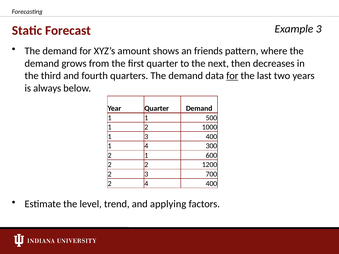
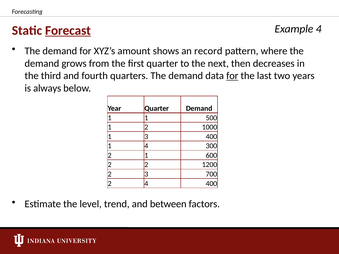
Example 3: 3 -> 4
Forecast underline: none -> present
friends: friends -> record
applying: applying -> between
